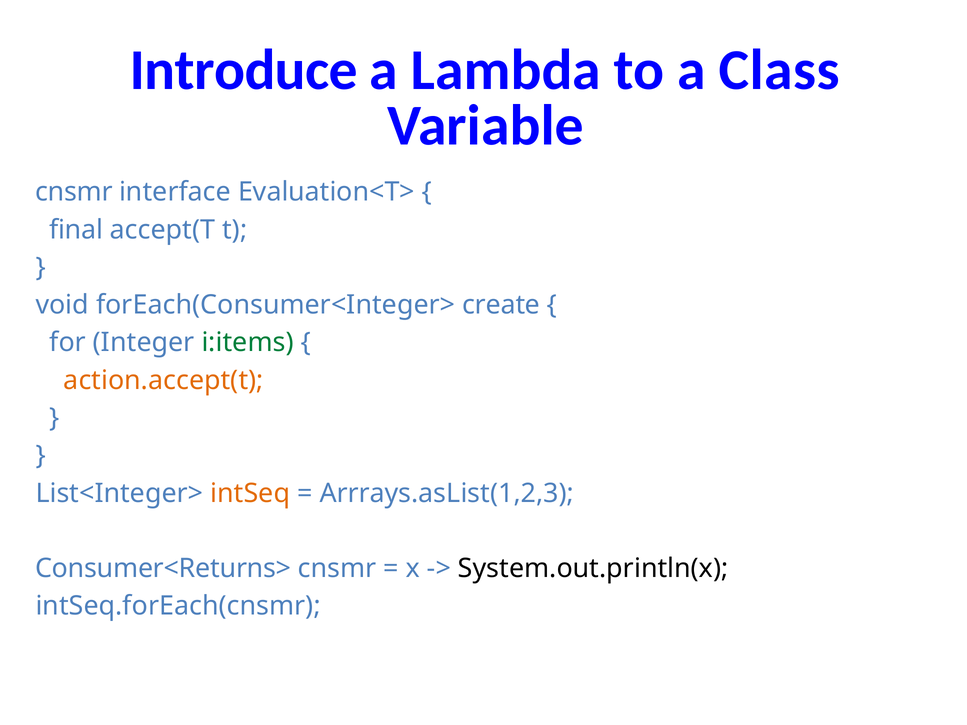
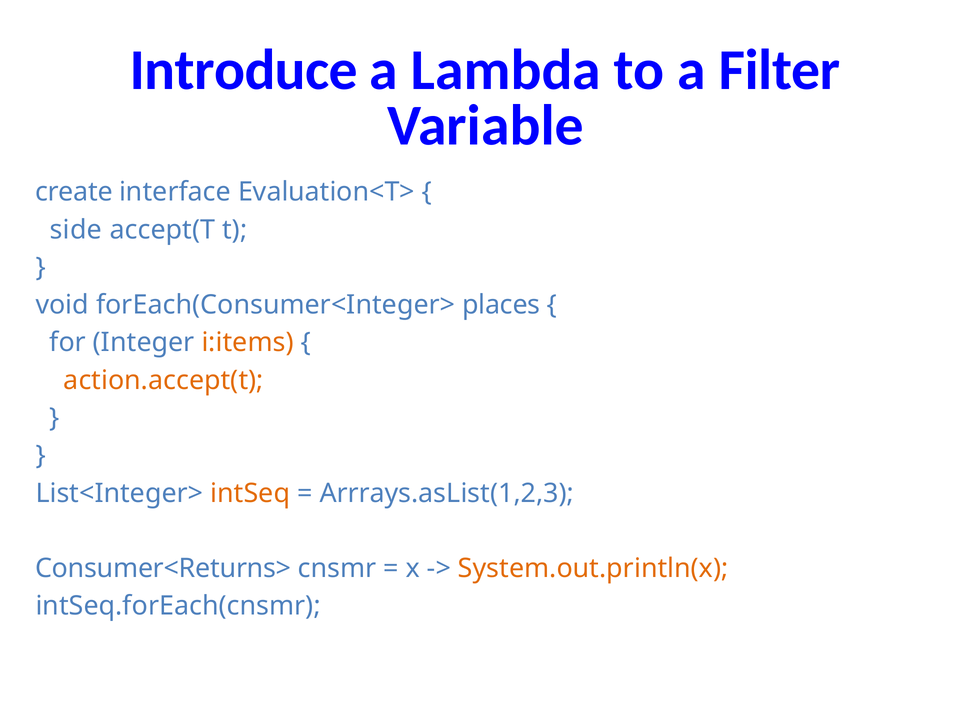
Class: Class -> Filter
cnsmr at (74, 192): cnsmr -> create
final: final -> side
create: create -> places
i:items colour: green -> orange
System.out.println(x colour: black -> orange
